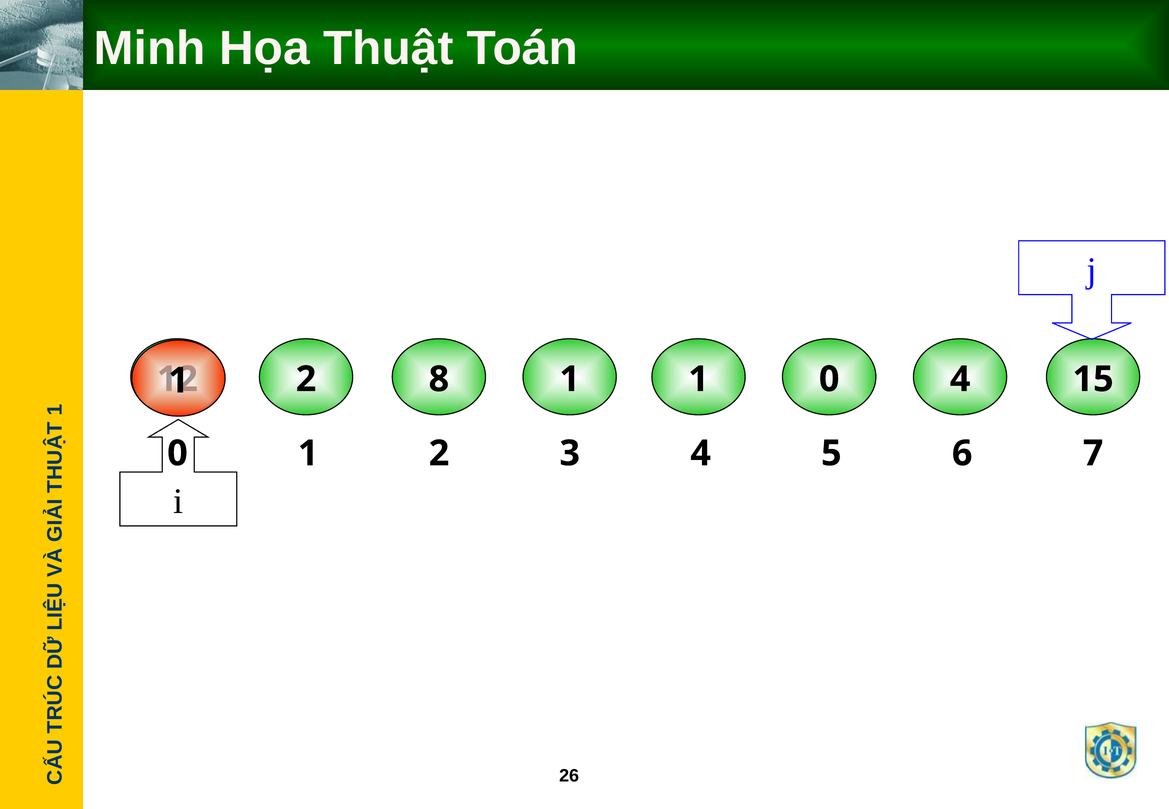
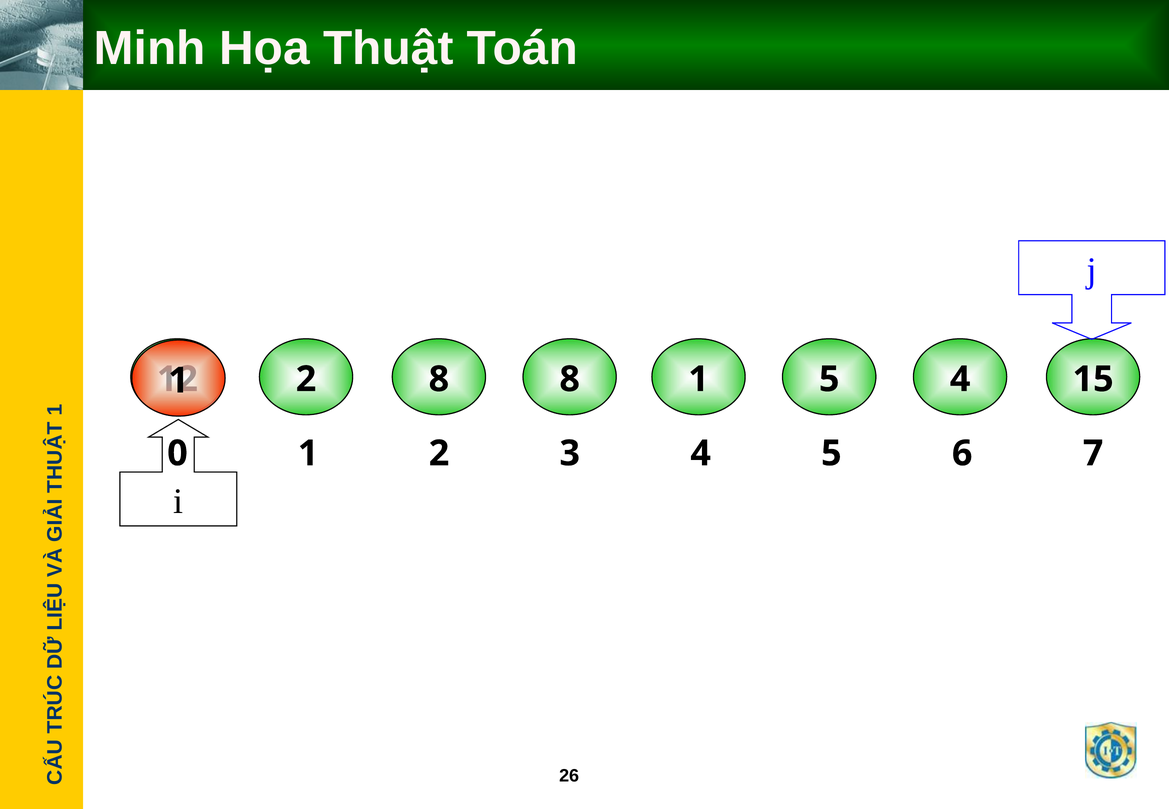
8 1: 1 -> 8
1 0: 0 -> 5
